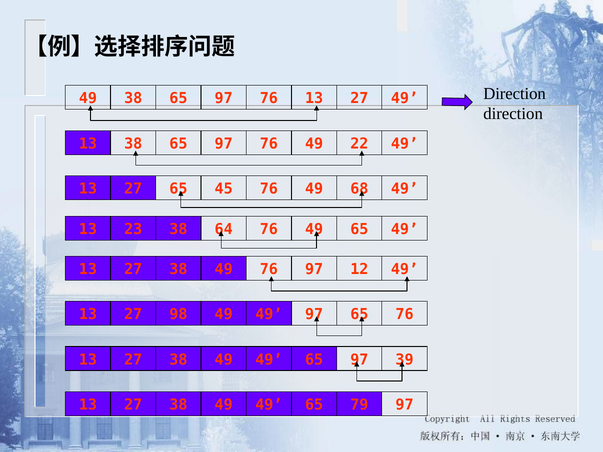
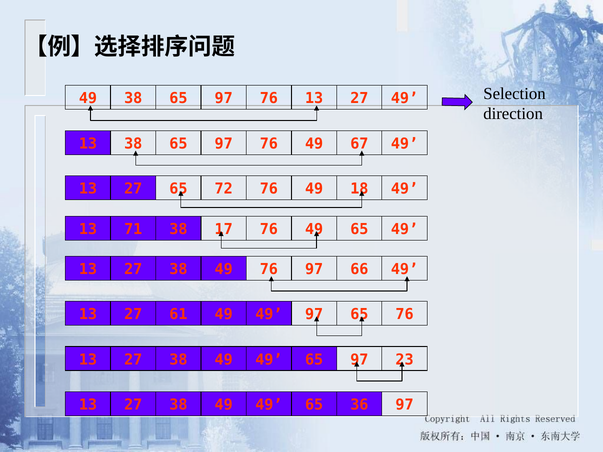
Direction at (515, 94): Direction -> Selection
22: 22 -> 67
45: 45 -> 72
68: 68 -> 18
23: 23 -> 71
64: 64 -> 17
12: 12 -> 66
98: 98 -> 61
39: 39 -> 23
79: 79 -> 36
